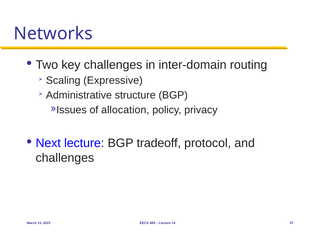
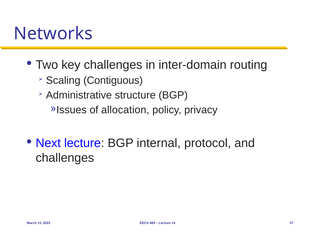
Expressive: Expressive -> Contiguous
tradeoff: tradeoff -> internal
